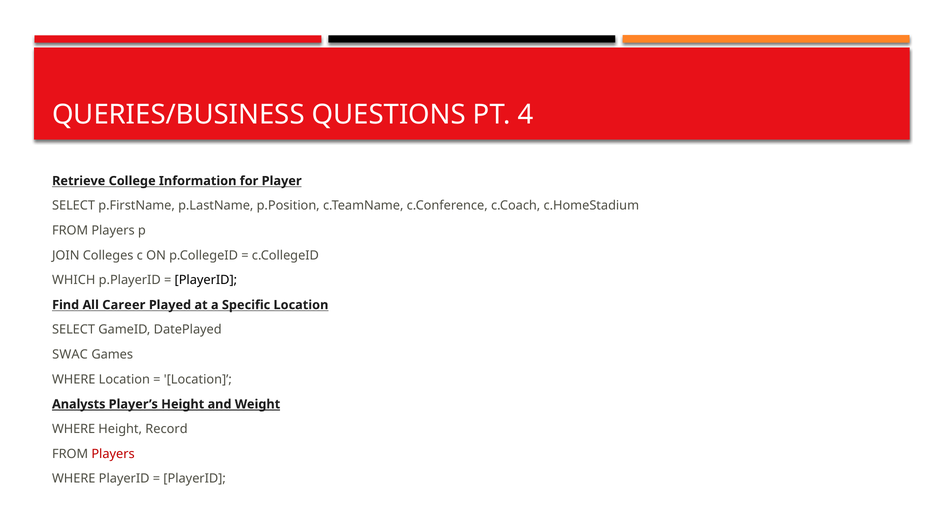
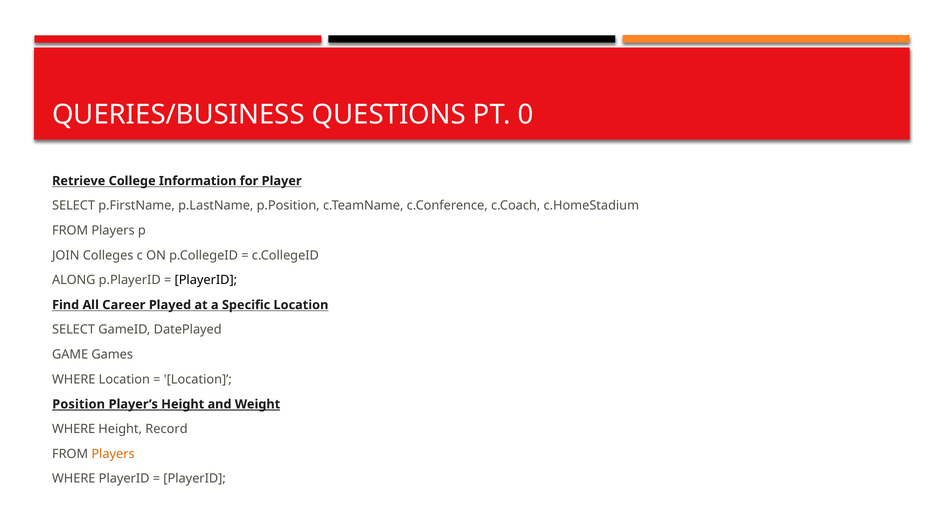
4: 4 -> 0
WHICH: WHICH -> ALONG
SWAC: SWAC -> GAME
Analysts: Analysts -> Position
Players at (113, 454) colour: red -> orange
